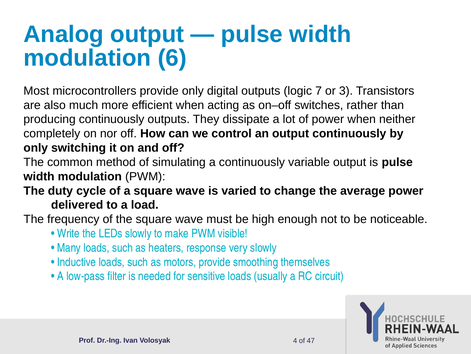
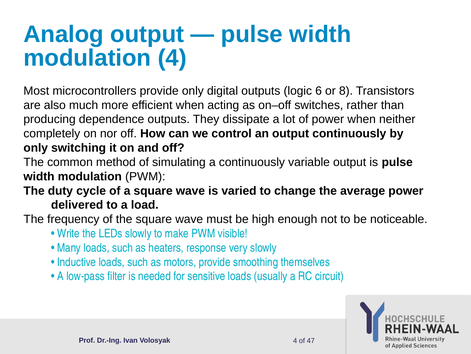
modulation 6: 6 -> 4
7: 7 -> 6
3: 3 -> 8
producing continuously: continuously -> dependence
